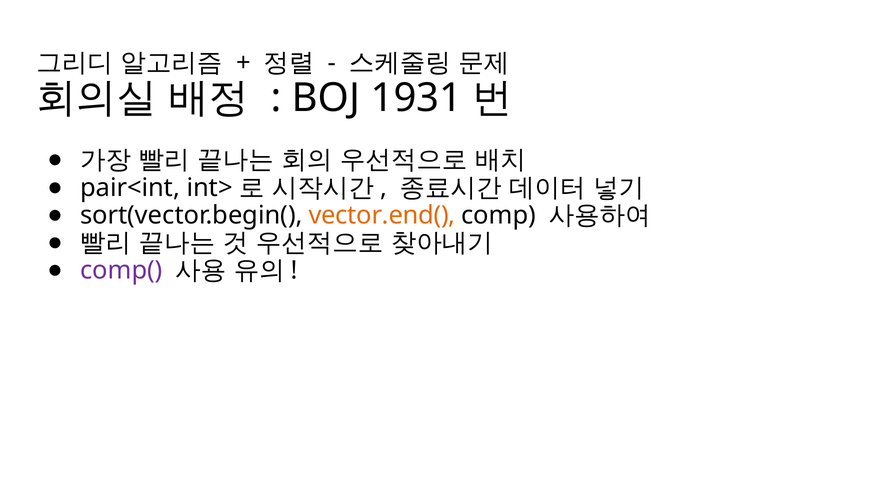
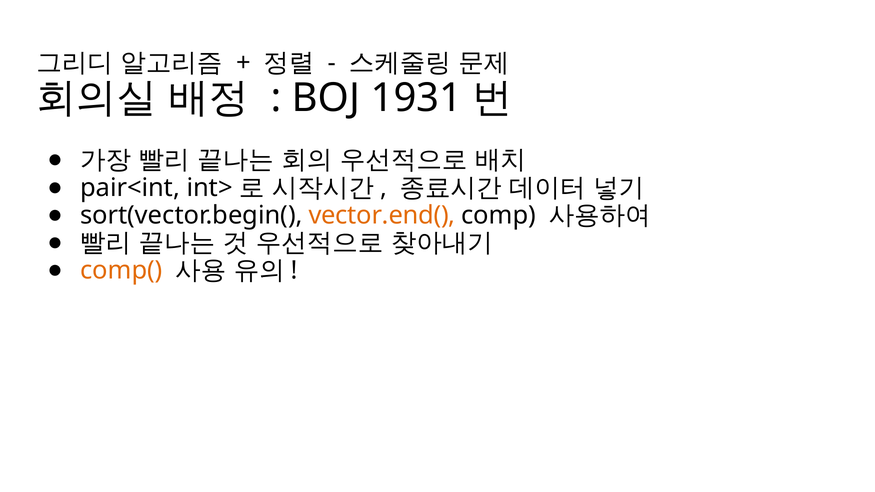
comp( colour: purple -> orange
